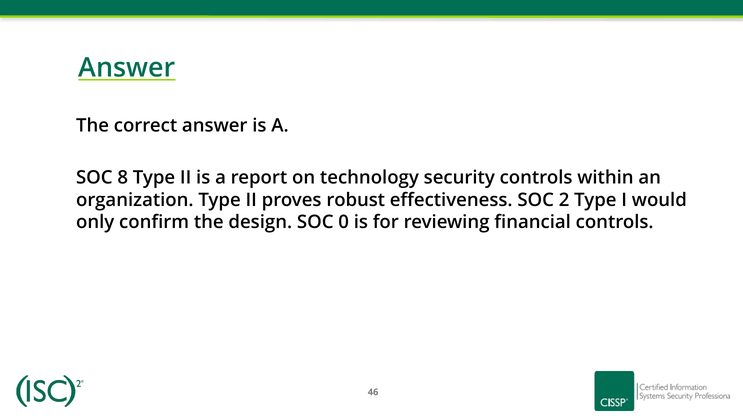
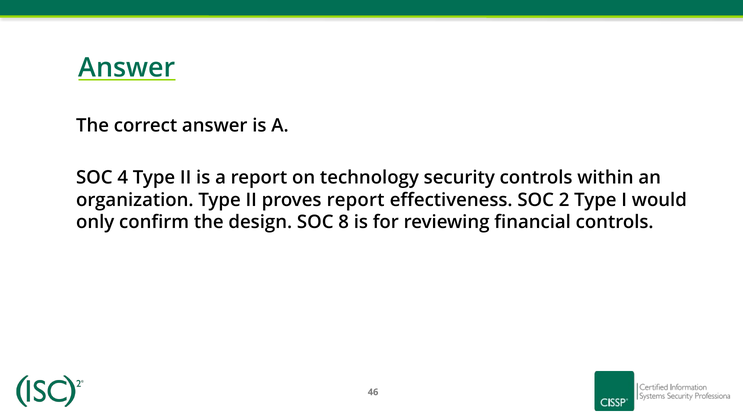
8: 8 -> 4
proves robust: robust -> report
0: 0 -> 8
